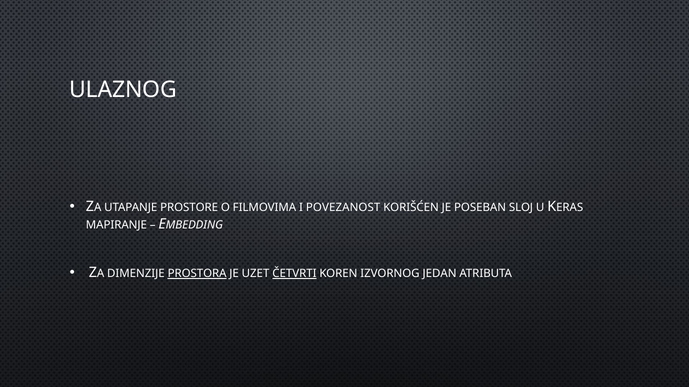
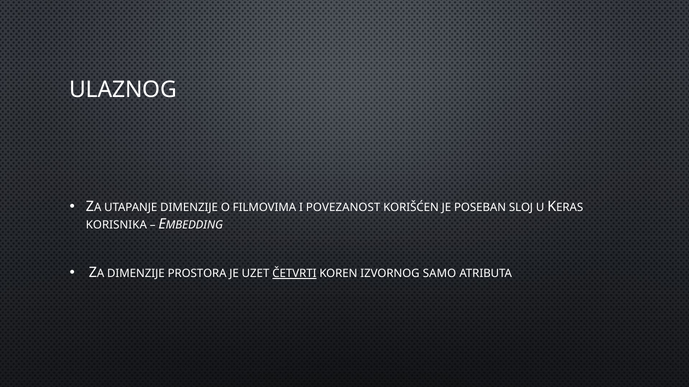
UTAPANJE PROSTORE: PROSTORE -> DIMENZIJE
MAPIRANJE: MAPIRANJE -> KORISNIKA
PROSTORA underline: present -> none
JEDAN: JEDAN -> SAMO
